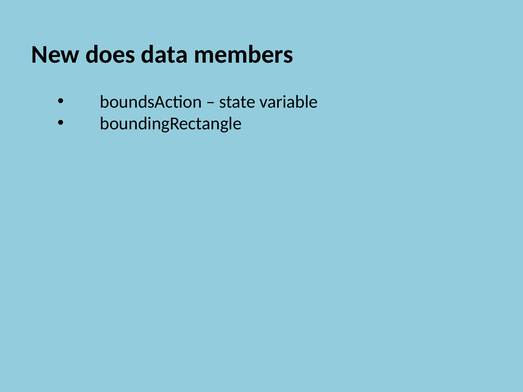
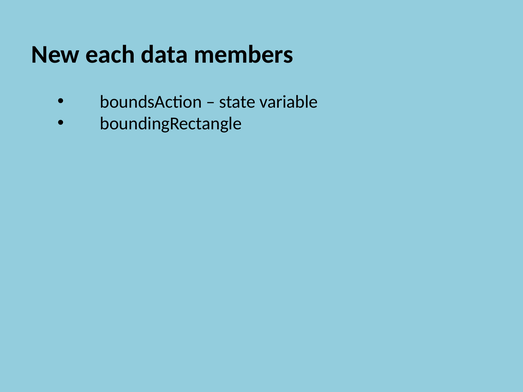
does: does -> each
